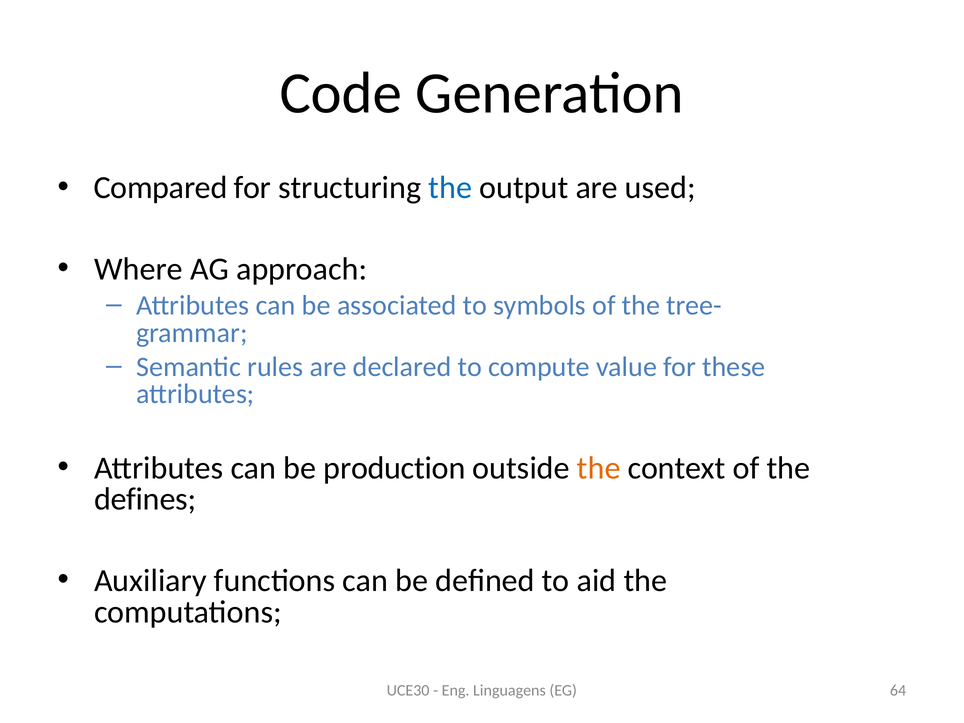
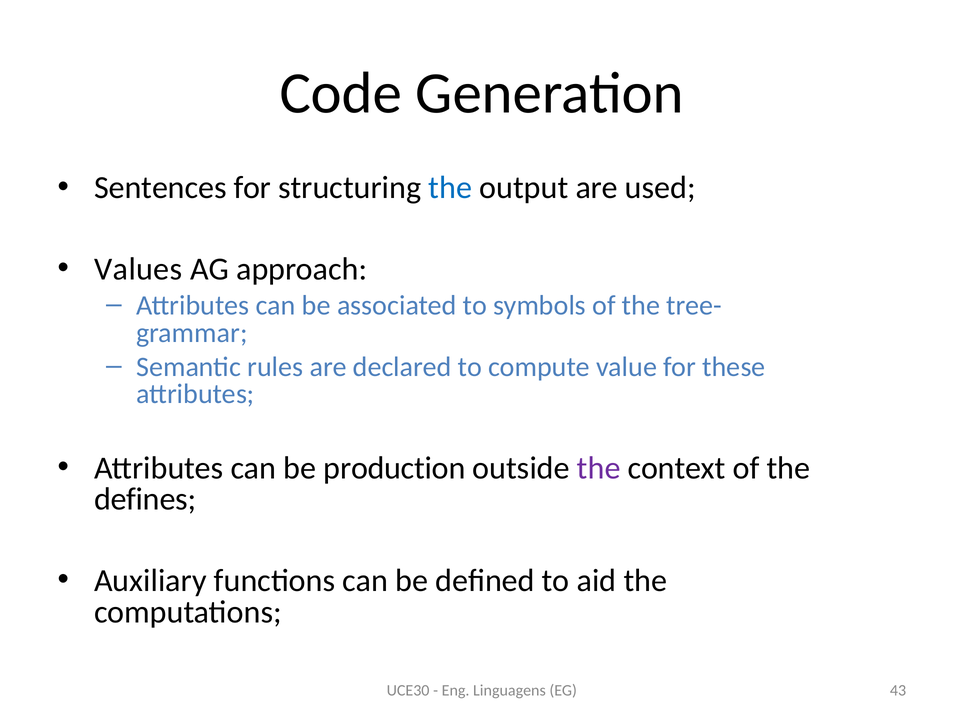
Compared: Compared -> Sentences
Where: Where -> Values
the at (599, 468) colour: orange -> purple
64: 64 -> 43
